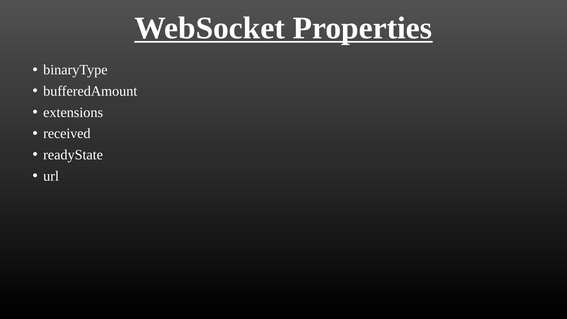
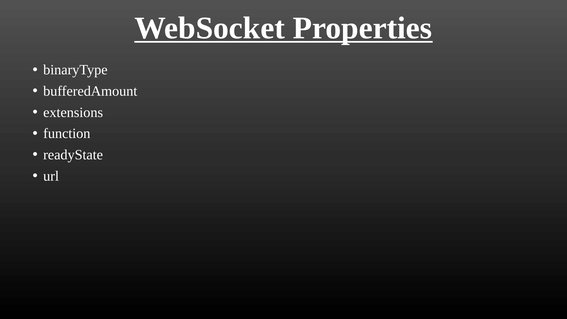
received: received -> function
